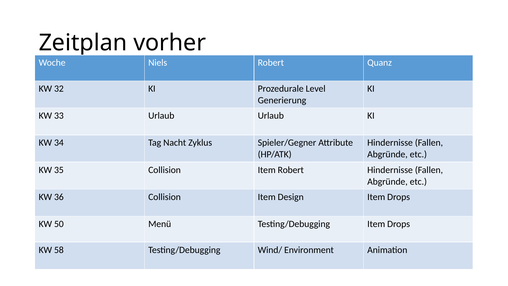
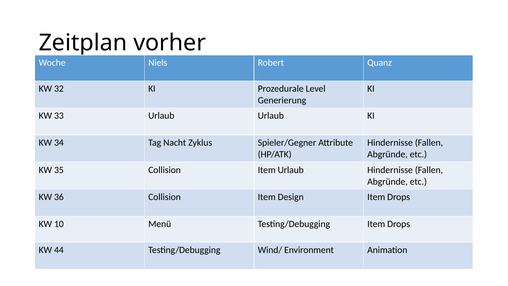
Item Robert: Robert -> Urlaub
50: 50 -> 10
58: 58 -> 44
